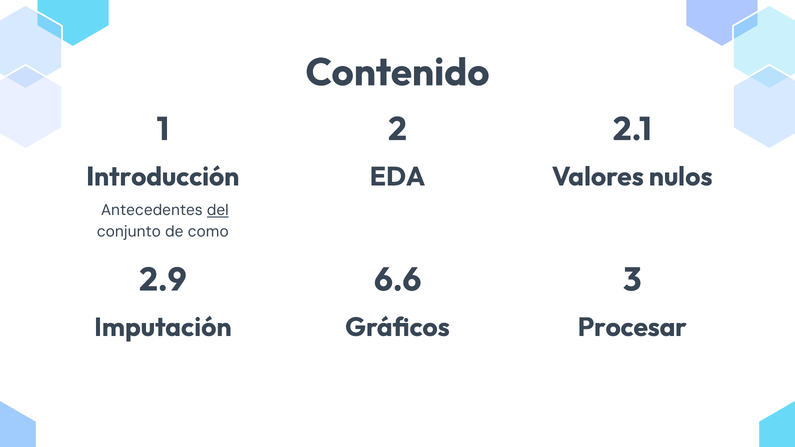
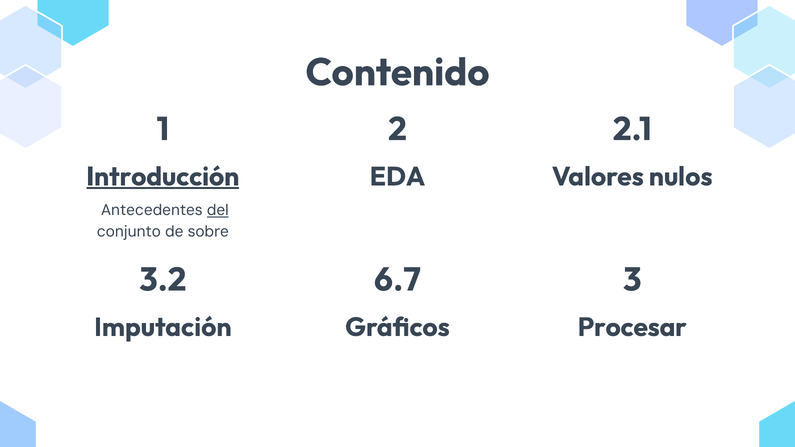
Introducción underline: none -> present
como: como -> sobre
2.9: 2.9 -> 3.2
6.6: 6.6 -> 6.7
